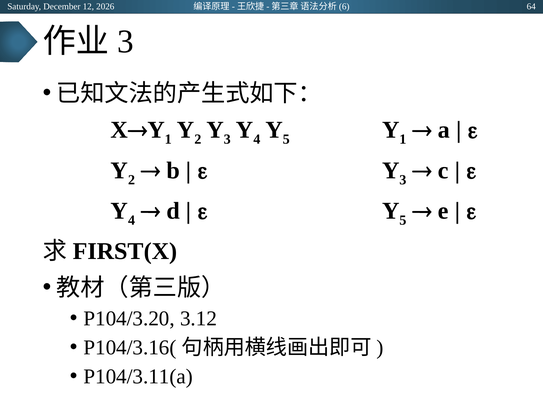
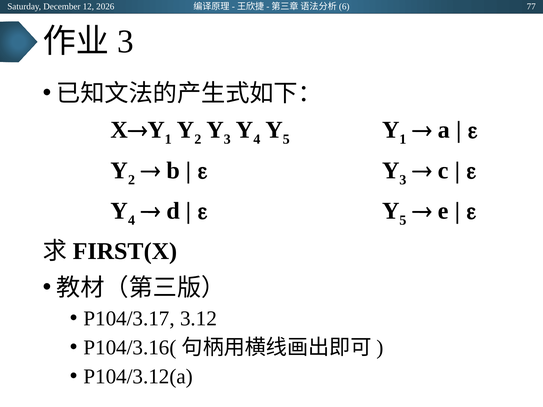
64: 64 -> 77
P104/3.20: P104/3.20 -> P104/3.17
P104/3.11(a: P104/3.11(a -> P104/3.12(a
